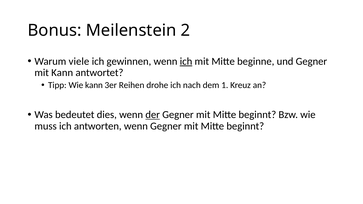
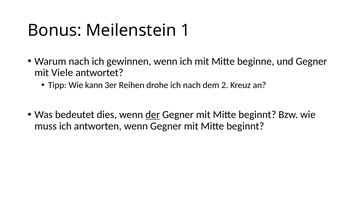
2: 2 -> 1
Warum viele: viele -> nach
ich at (186, 61) underline: present -> none
mit Kann: Kann -> Viele
1: 1 -> 2
